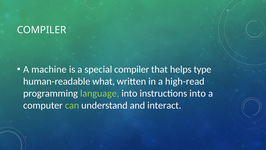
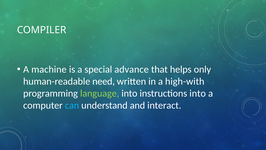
special compiler: compiler -> advance
type: type -> only
what: what -> need
high-read: high-read -> high-with
can colour: light green -> light blue
